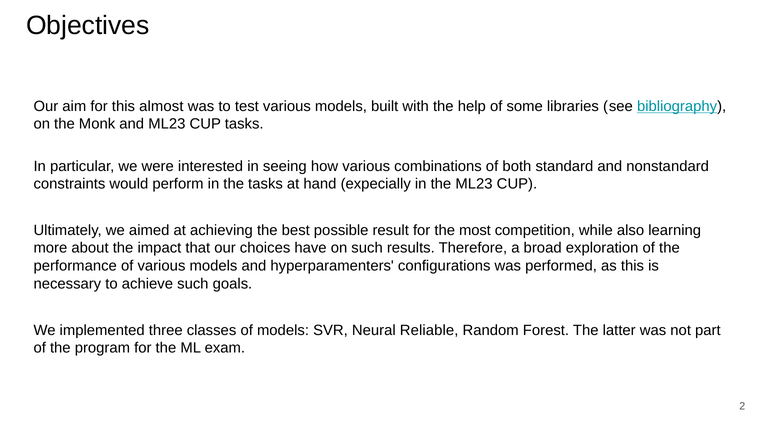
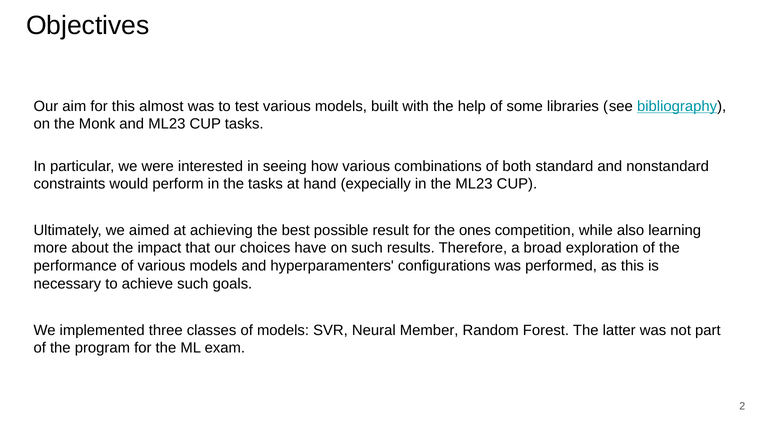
most: most -> ones
Reliable: Reliable -> Member
